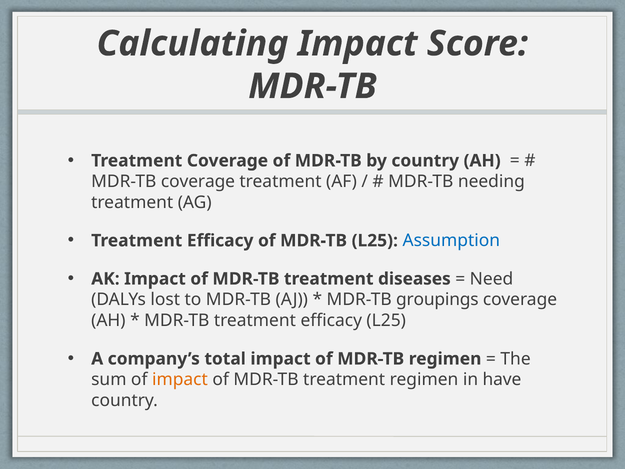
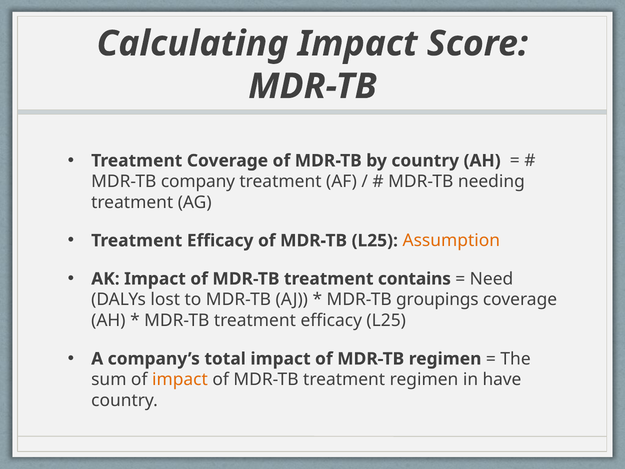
MDR-TB coverage: coverage -> company
Assumption colour: blue -> orange
diseases: diseases -> contains
